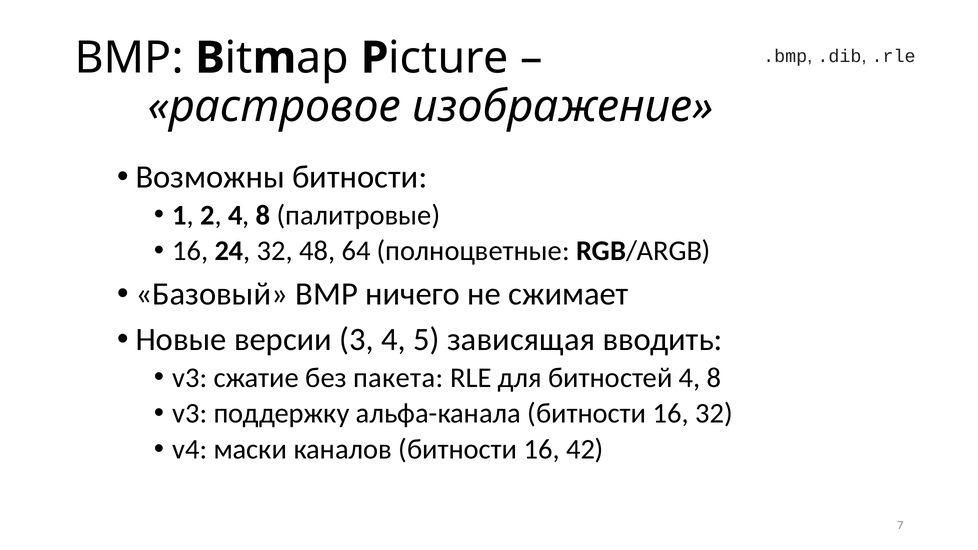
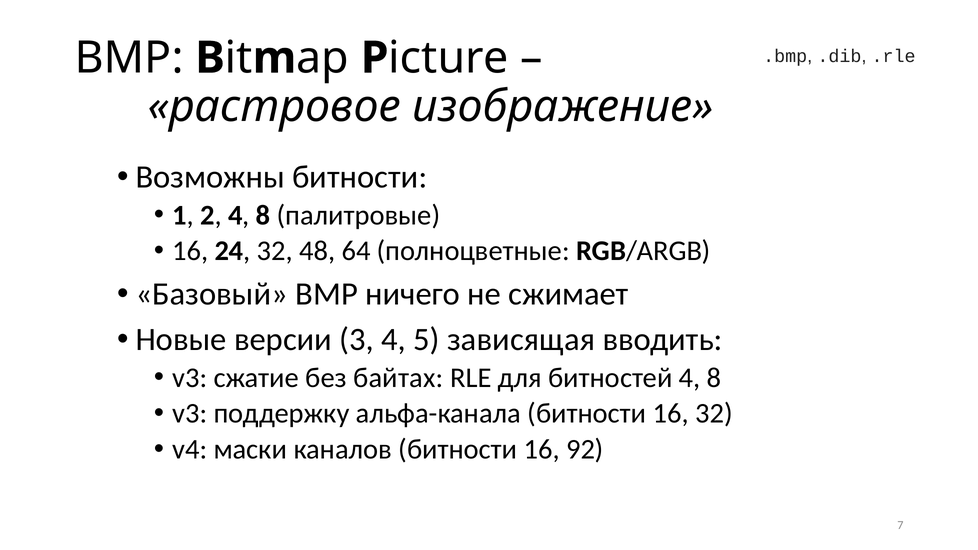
пакета: пакета -> байтах
42: 42 -> 92
